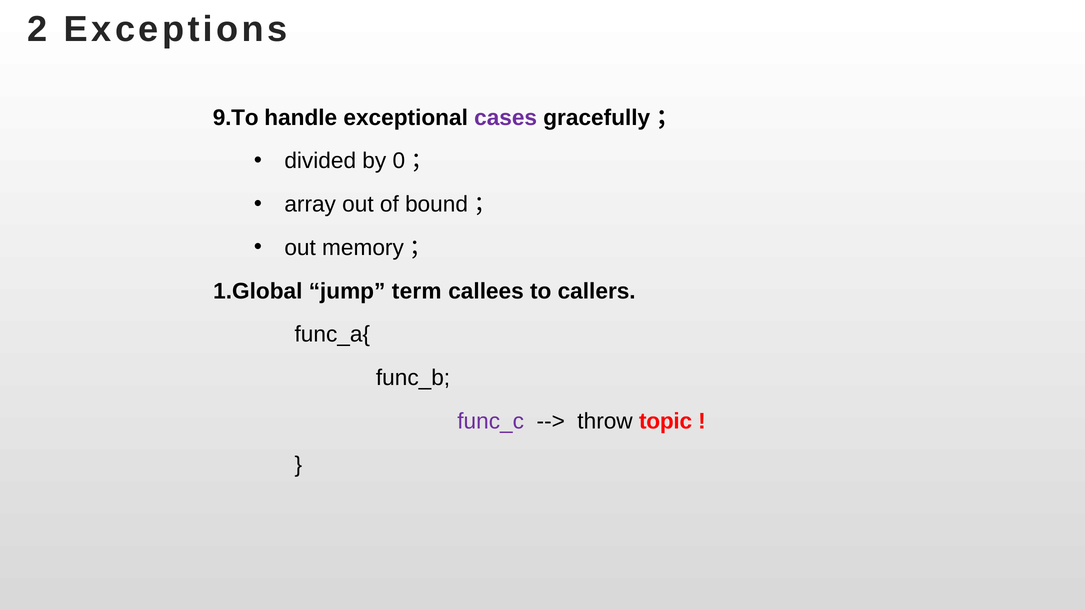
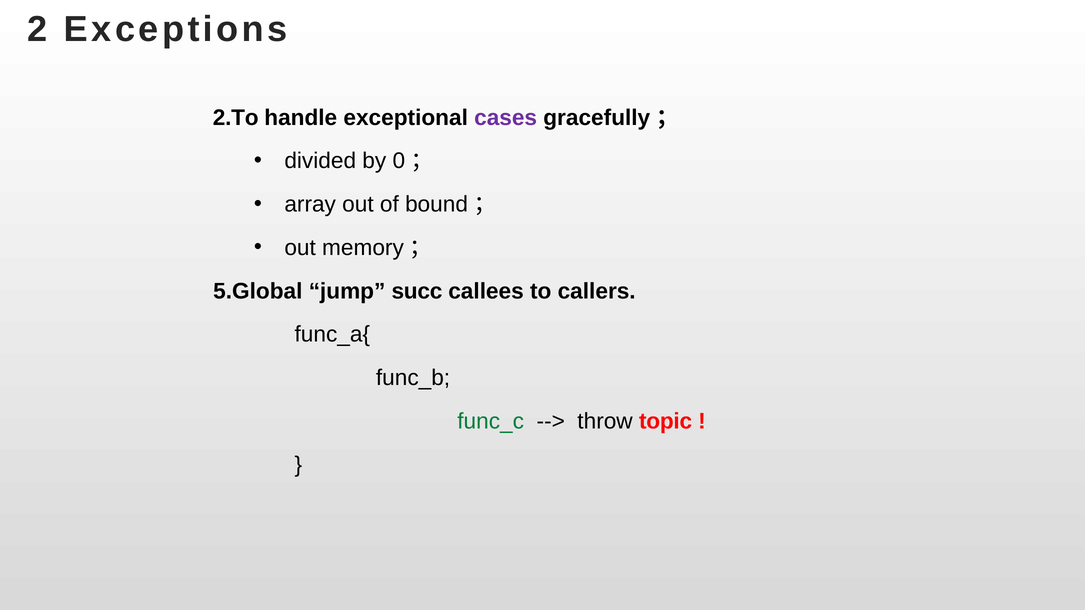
9.To: 9.To -> 2.To
1.Global: 1.Global -> 5.Global
term: term -> succ
func_c colour: purple -> green
